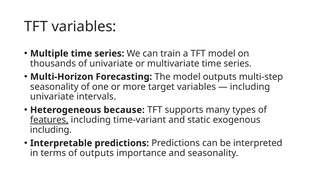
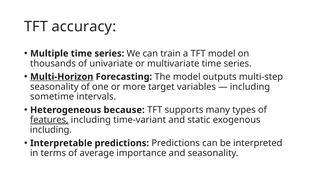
TFT variables: variables -> accuracy
Multi-Horizon underline: none -> present
univariate at (52, 97): univariate -> sometime
of outputs: outputs -> average
